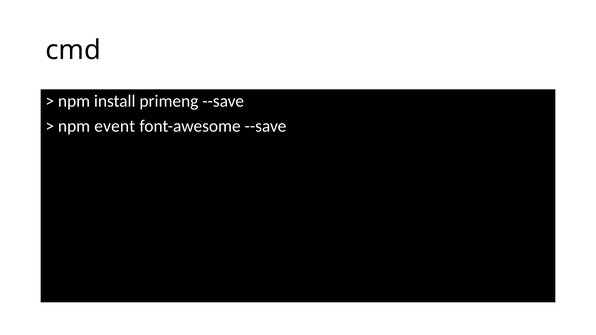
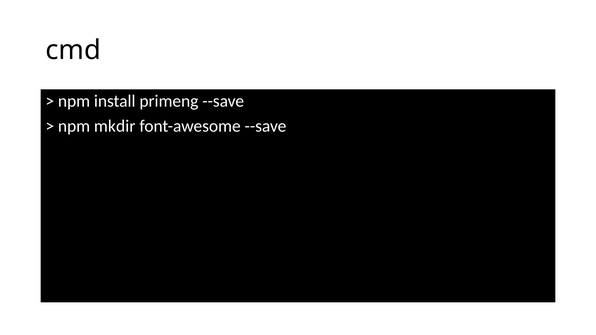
event: event -> mkdir
